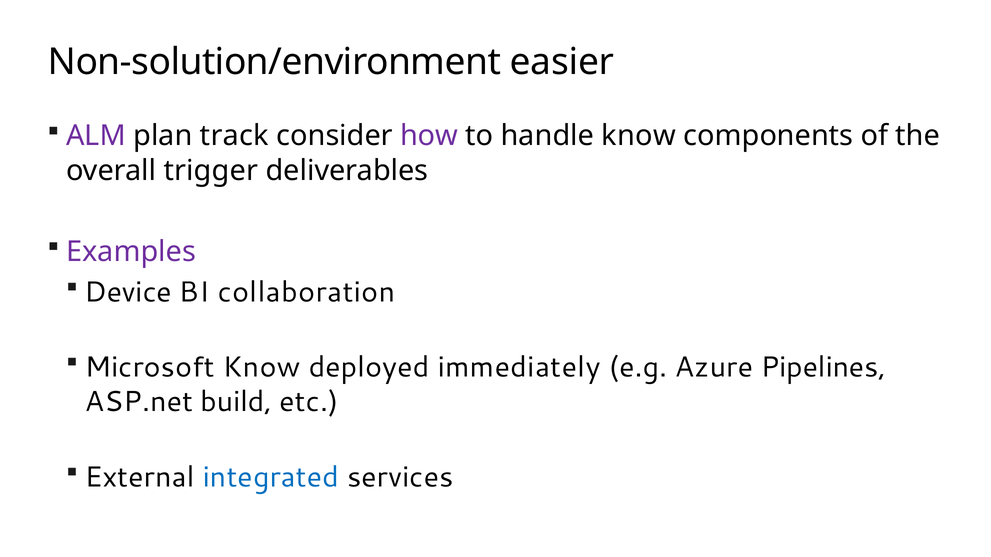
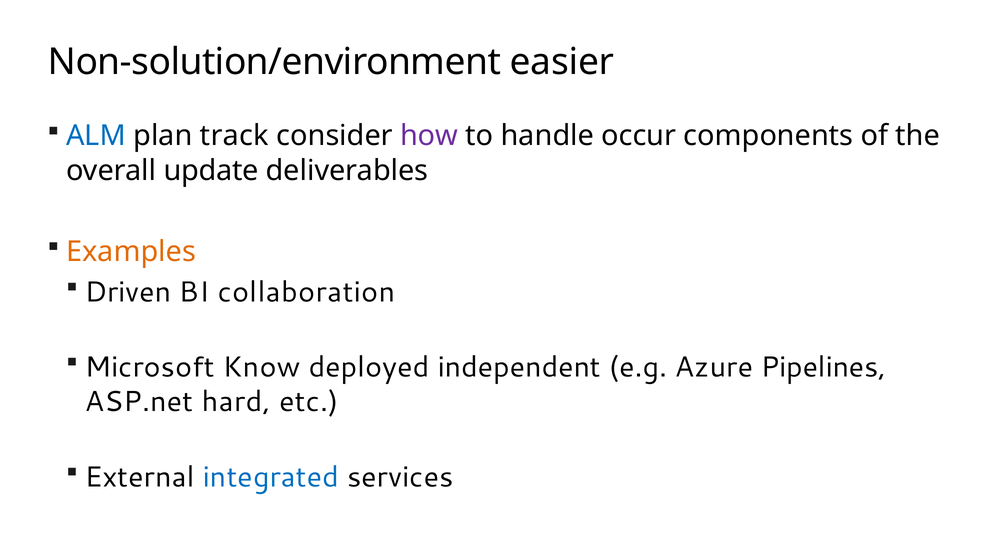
ALM colour: purple -> blue
handle know: know -> occur
trigger: trigger -> update
Examples colour: purple -> orange
Device: Device -> Driven
immediately: immediately -> independent
build: build -> hard
